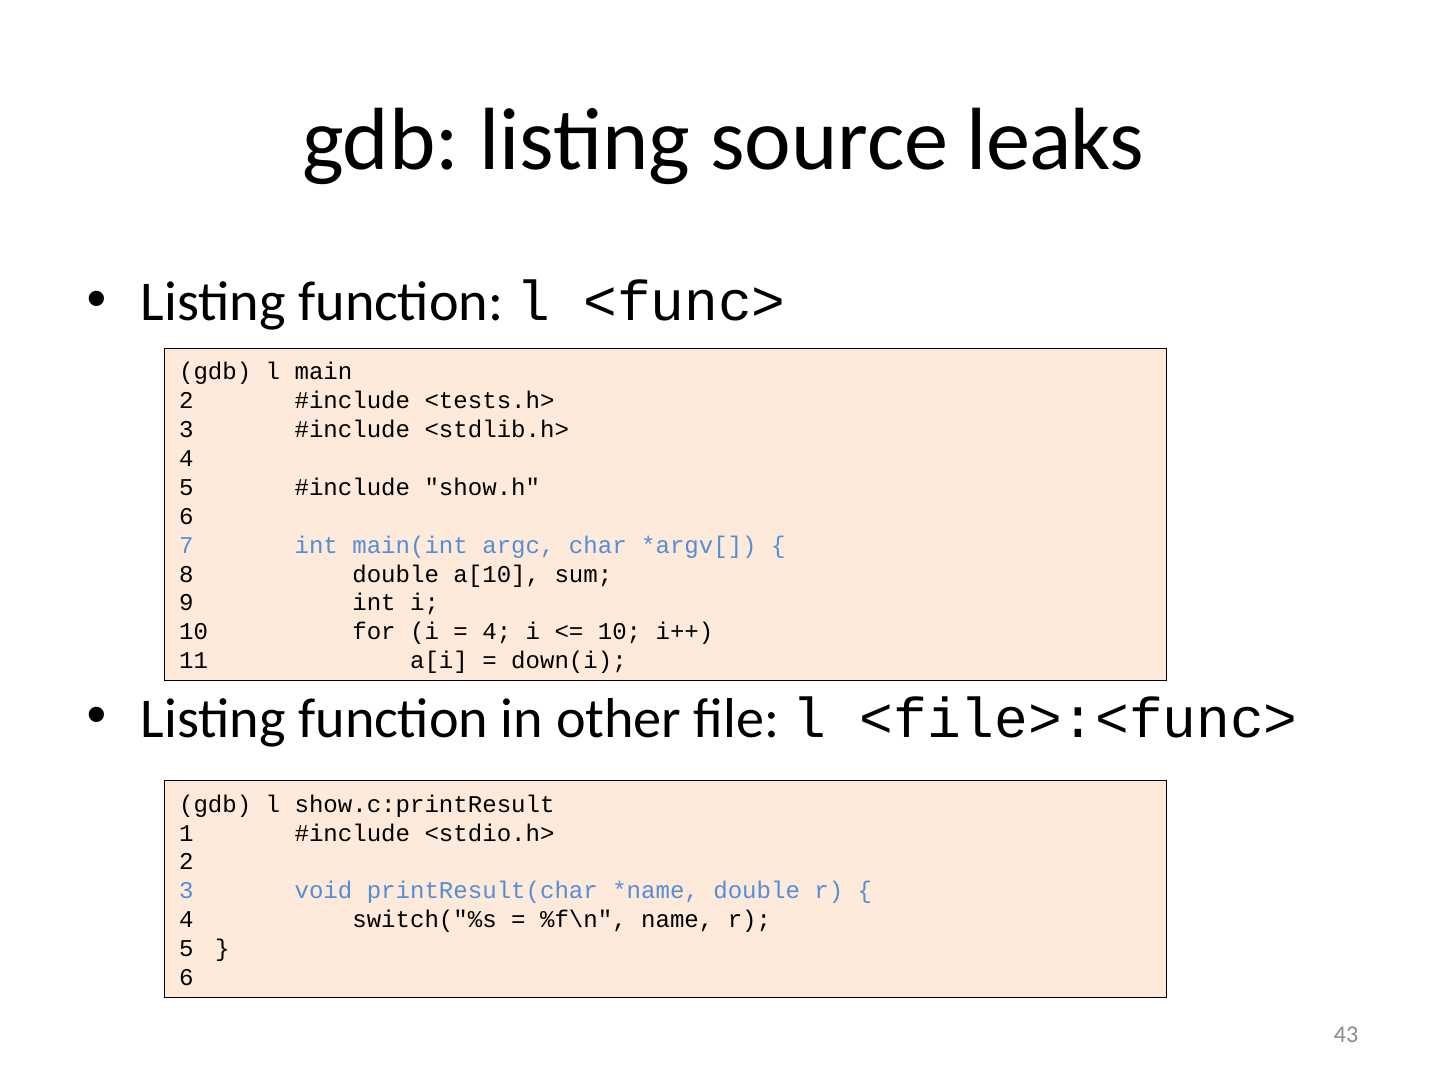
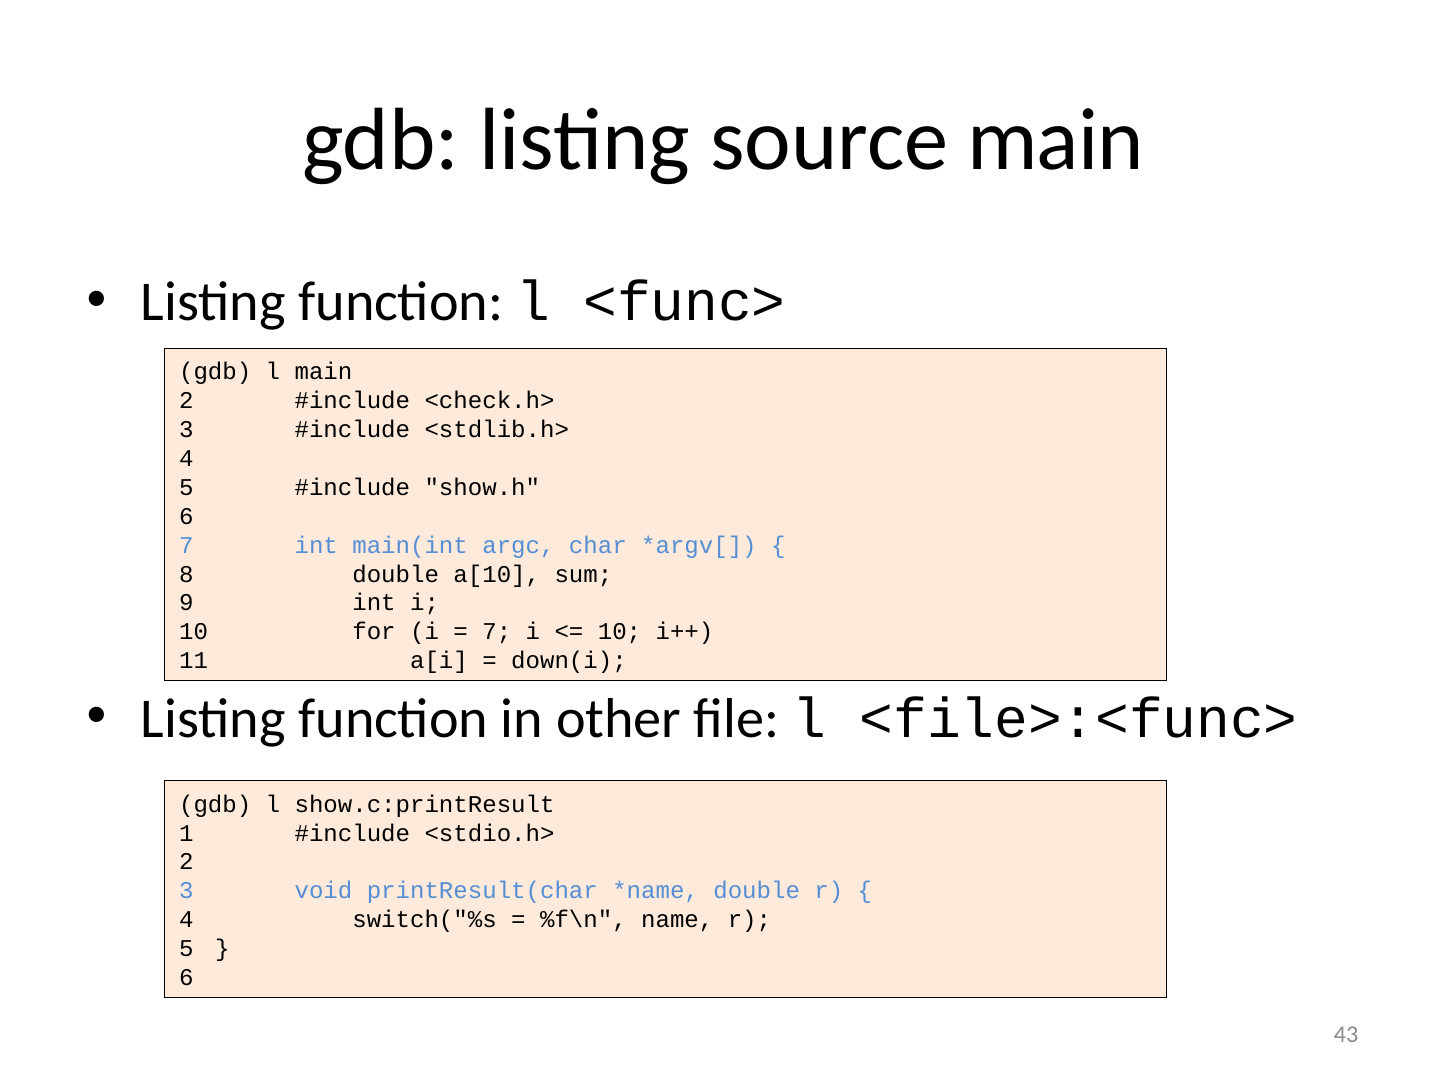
source leaks: leaks -> main
<tests.h>: <tests.h> -> <check.h>
4 at (497, 632): 4 -> 7
